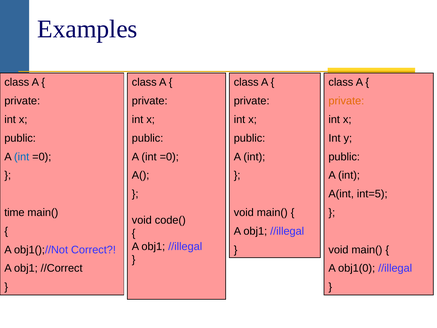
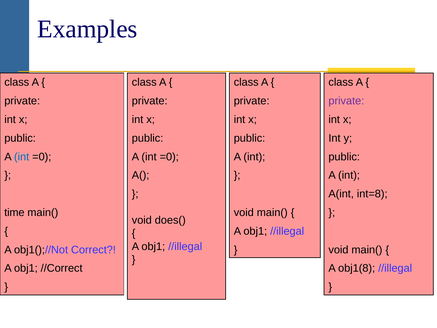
private at (346, 101) colour: orange -> purple
int=5: int=5 -> int=8
code(: code( -> does(
obj1(0: obj1(0 -> obj1(8
